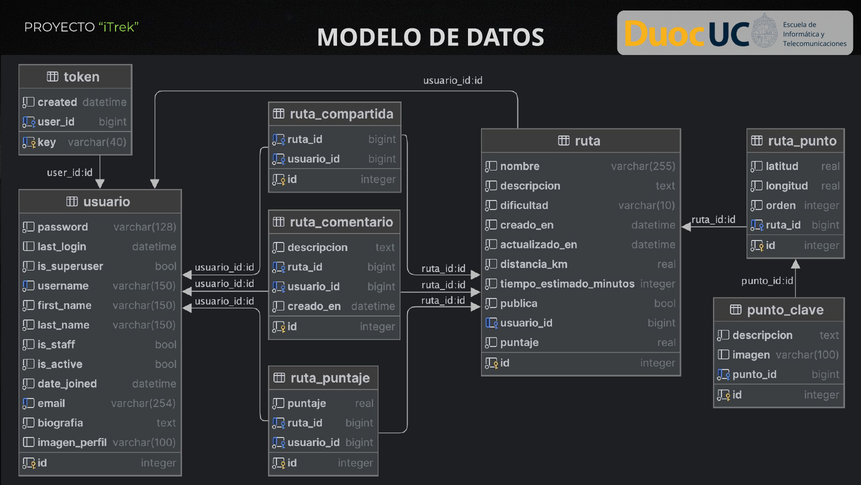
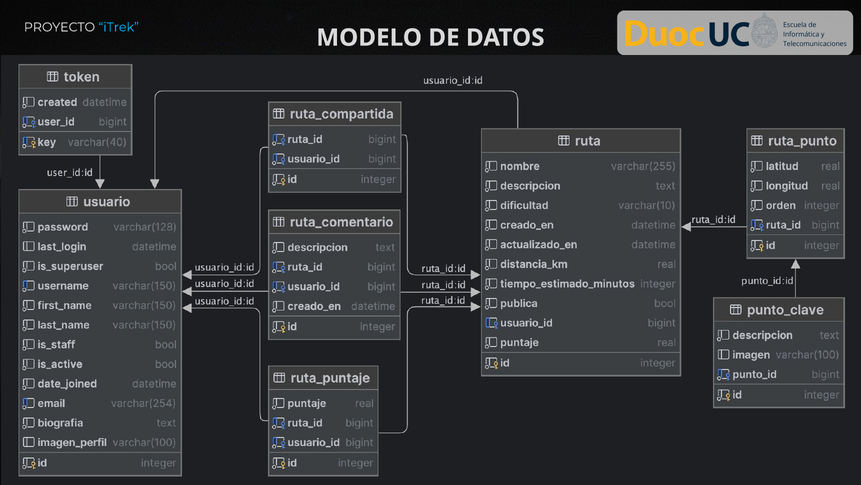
iTrek colour: light green -> light blue
